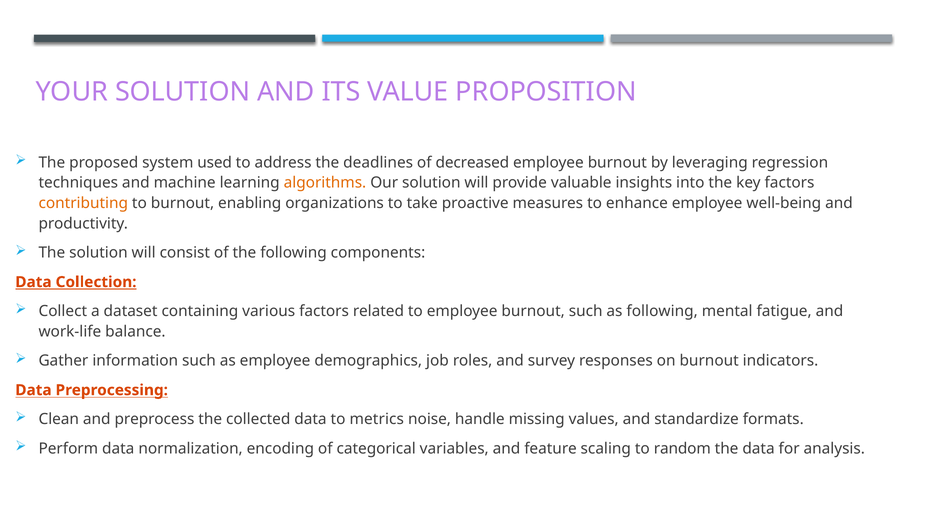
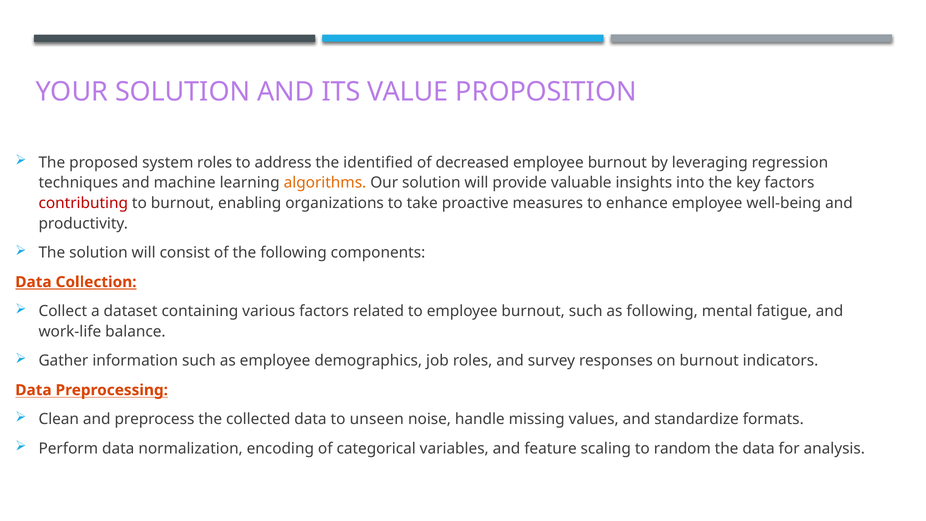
system used: used -> roles
deadlines: deadlines -> identified
contributing colour: orange -> red
metrics: metrics -> unseen
